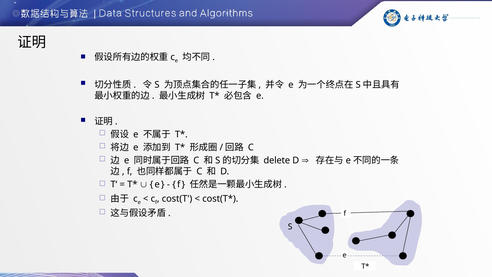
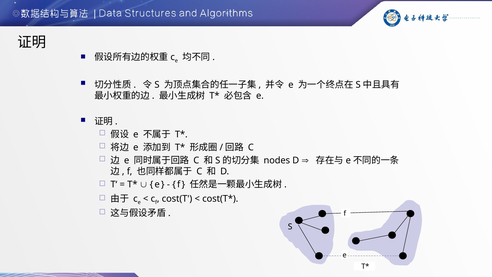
delete: delete -> nodes
